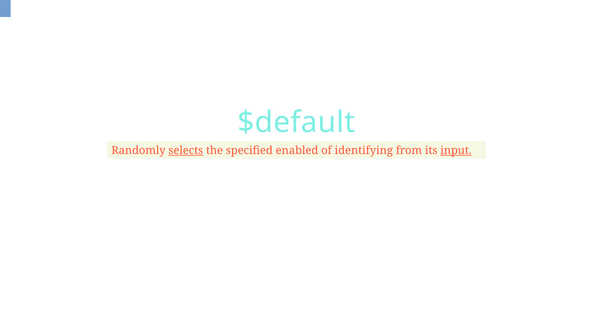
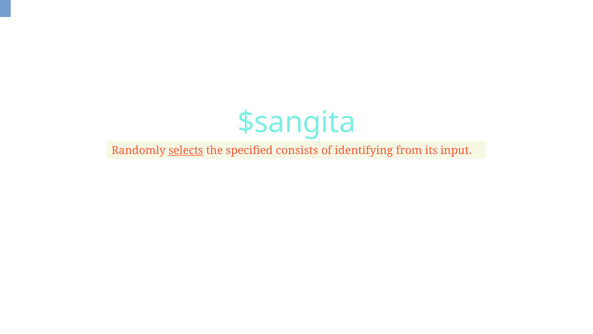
$default: $default -> $sangita
enabled: enabled -> consists
input underline: present -> none
